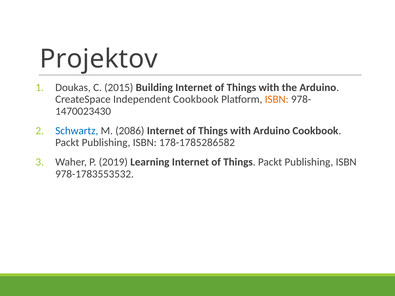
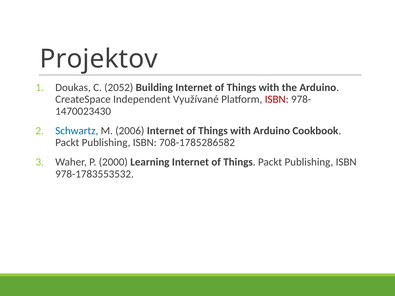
2015: 2015 -> 2052
Independent Cookbook: Cookbook -> Využívané
ISBN at (277, 99) colour: orange -> red
2086: 2086 -> 2006
178-1785286582: 178-1785286582 -> 708-1785286582
2019: 2019 -> 2000
